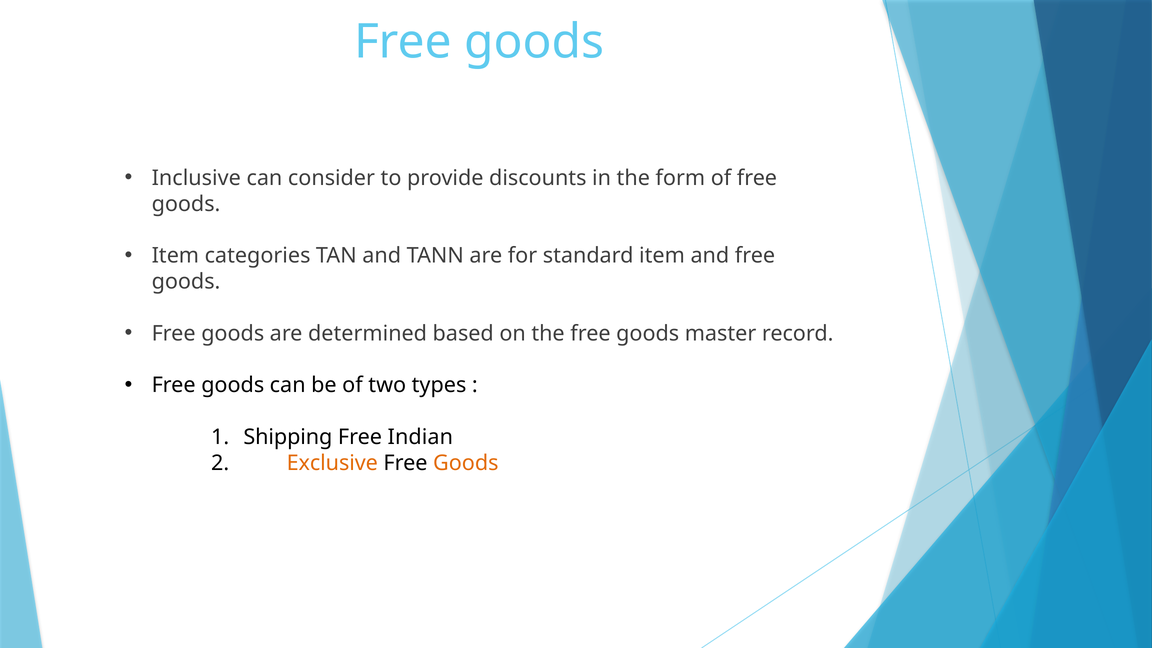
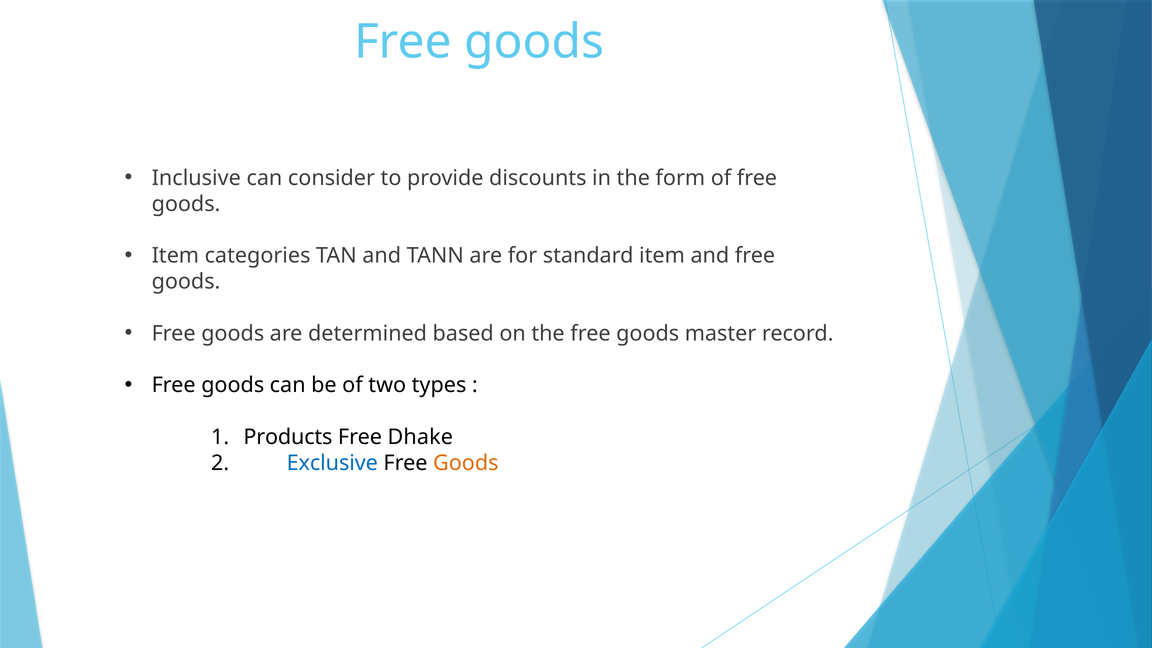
Shipping: Shipping -> Products
Indian: Indian -> Dhake
Exclusive colour: orange -> blue
